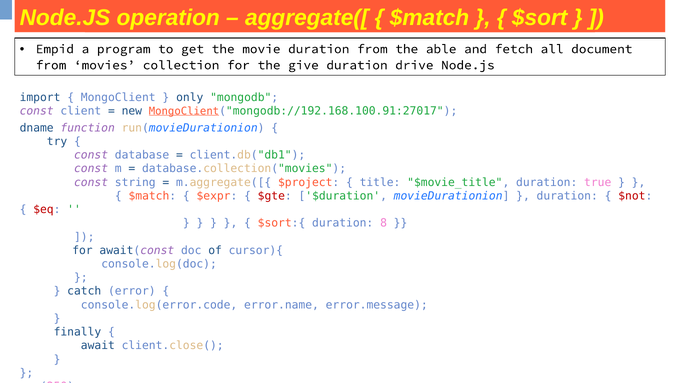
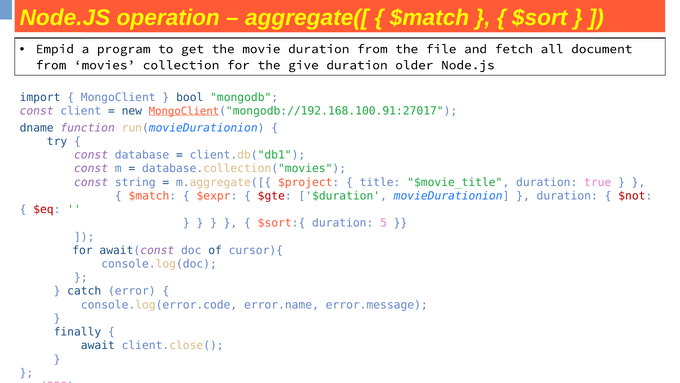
able: able -> file
drive: drive -> older
only: only -> bool
8: 8 -> 5
